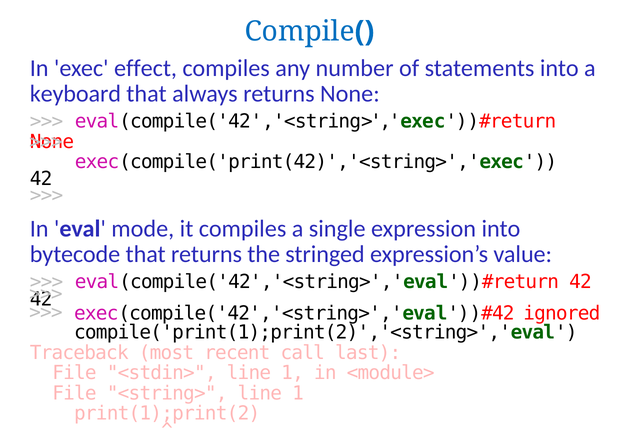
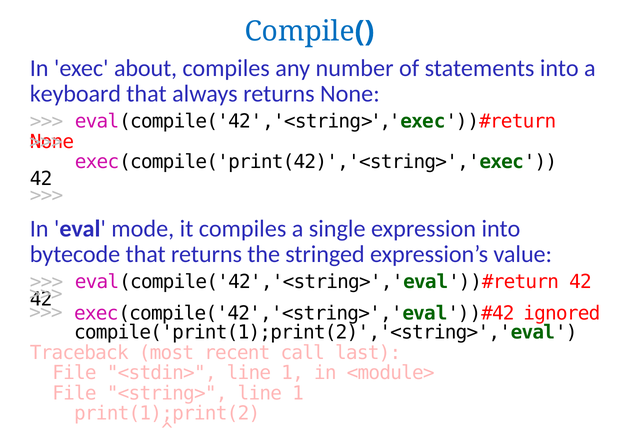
effect: effect -> about
